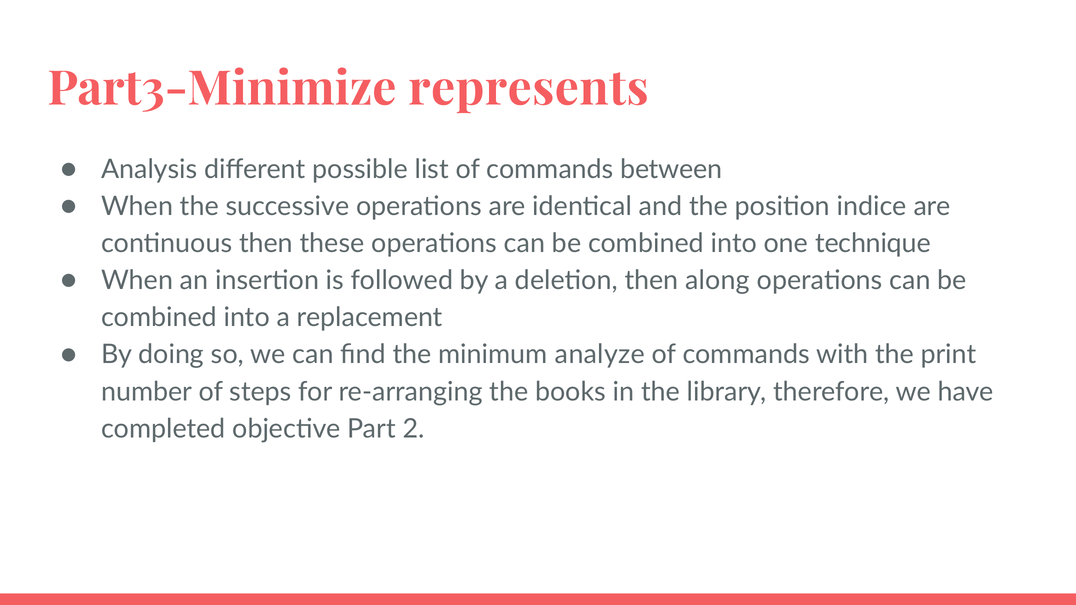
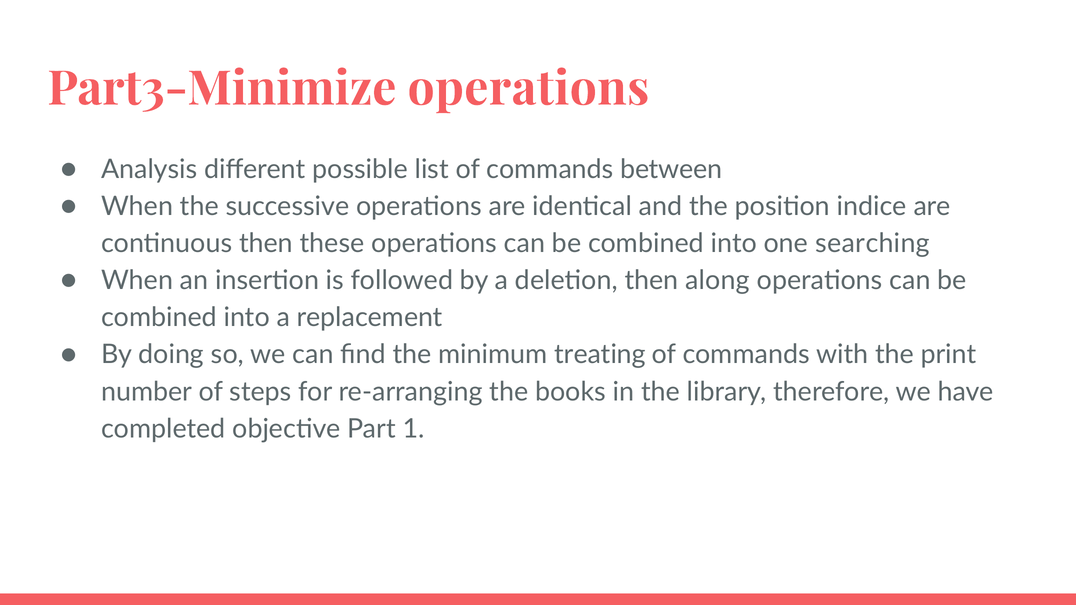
Part3-Minimize represents: represents -> operations
technique: technique -> searching
analyze: analyze -> treating
2: 2 -> 1
